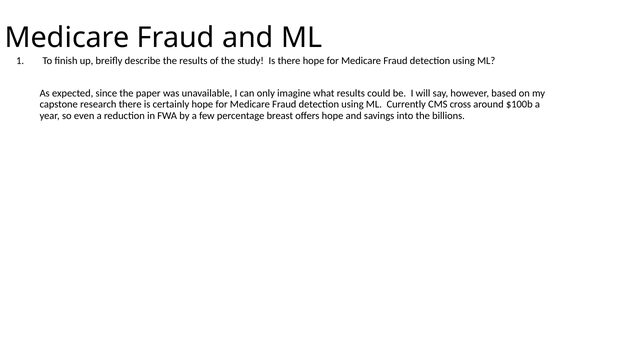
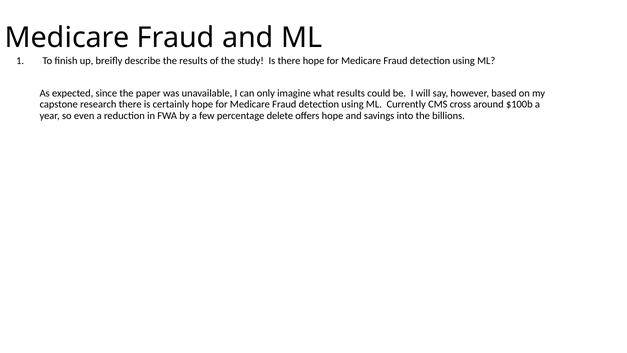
breast: breast -> delete
